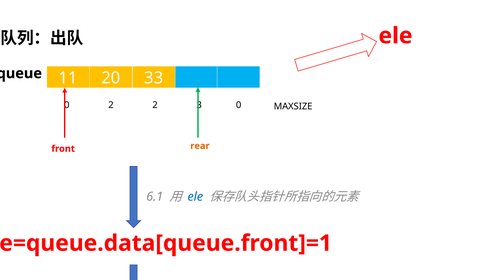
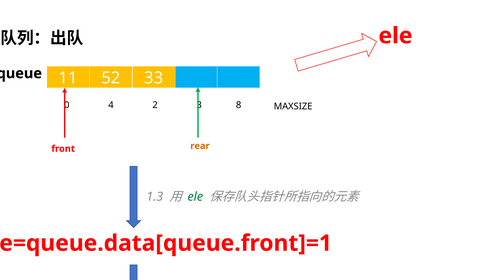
20: 20 -> 52
2 at (111, 105): 2 -> 4
0 at (239, 105): 0 -> 8
6.1: 6.1 -> 1.3
ele at (195, 197) colour: blue -> green
